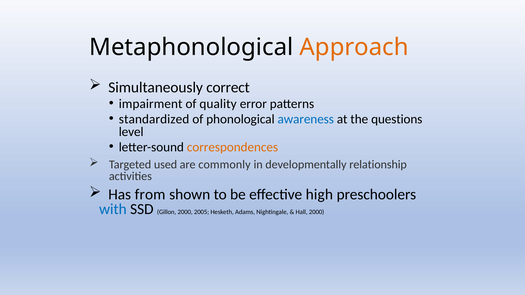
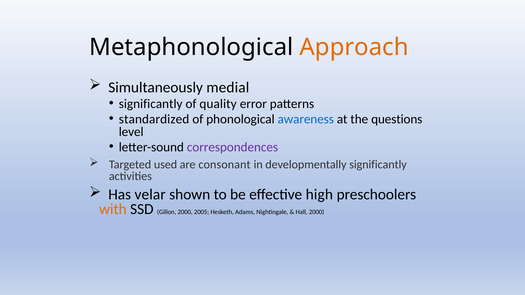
correct: correct -> medial
impairment at (151, 104): impairment -> significantly
correspondences colour: orange -> purple
commonly: commonly -> consonant
developmentally relationship: relationship -> significantly
from: from -> velar
with colour: blue -> orange
